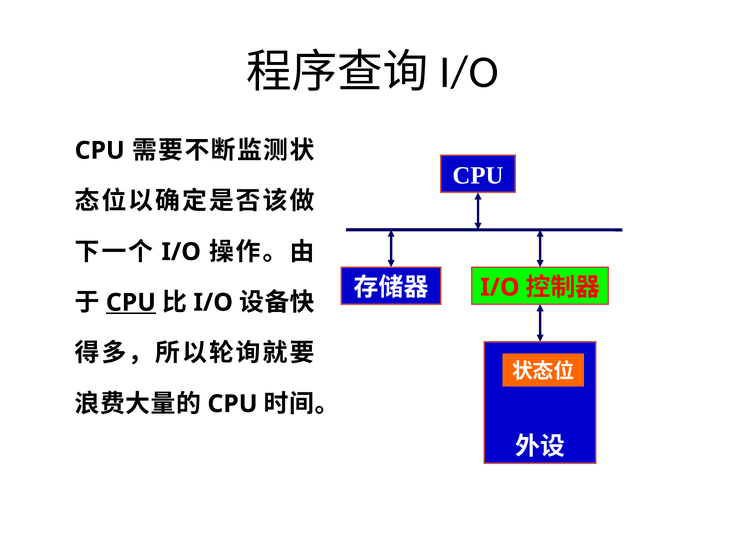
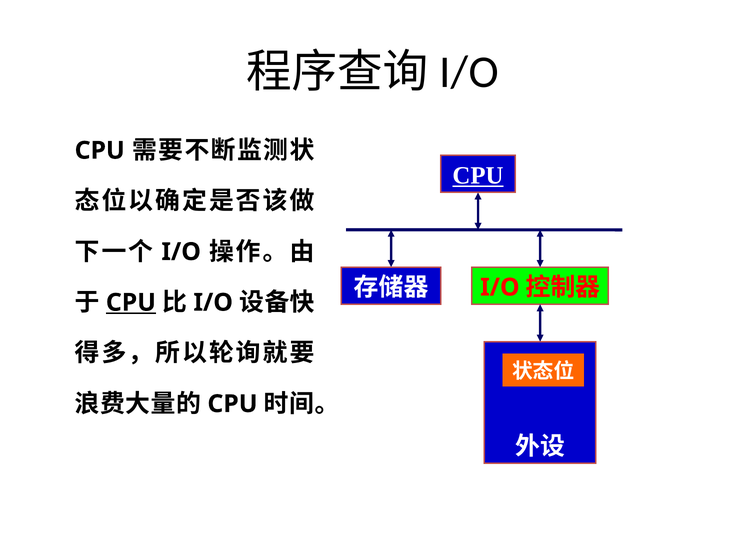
CPU at (478, 176) underline: none -> present
